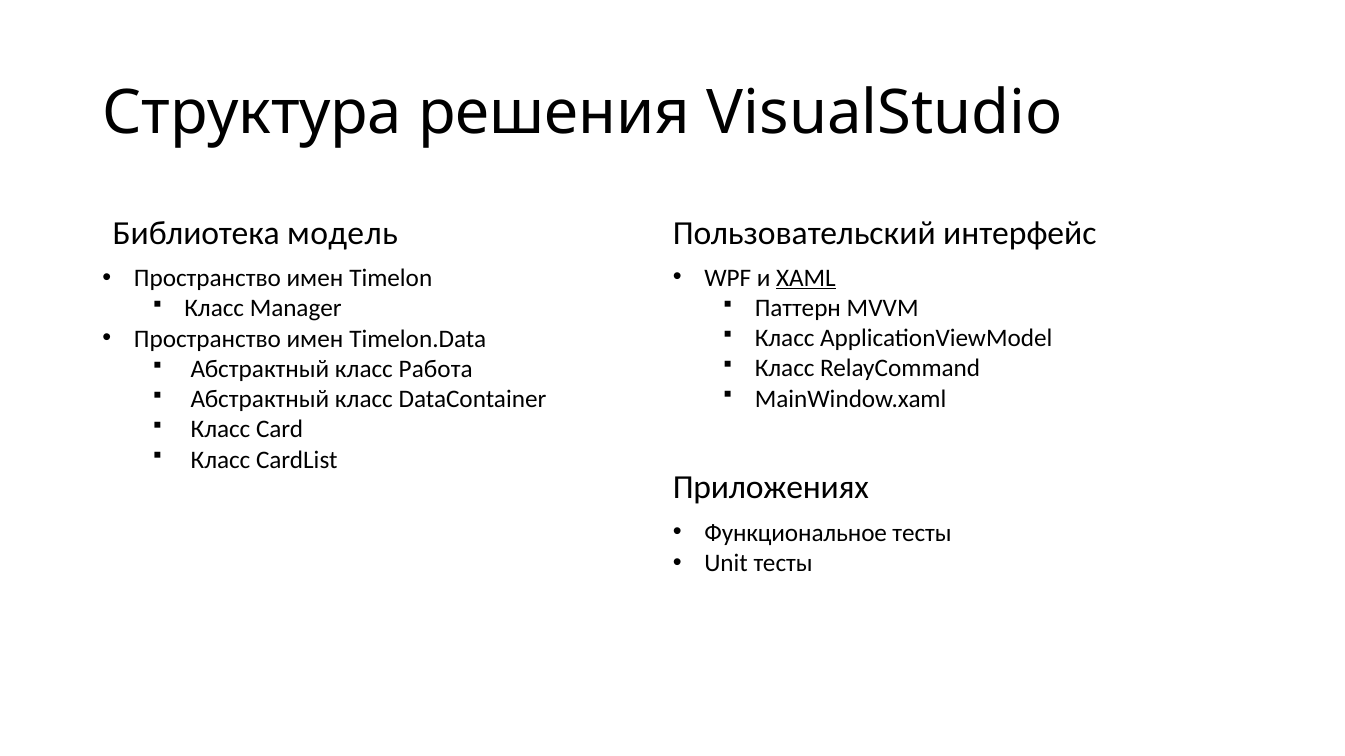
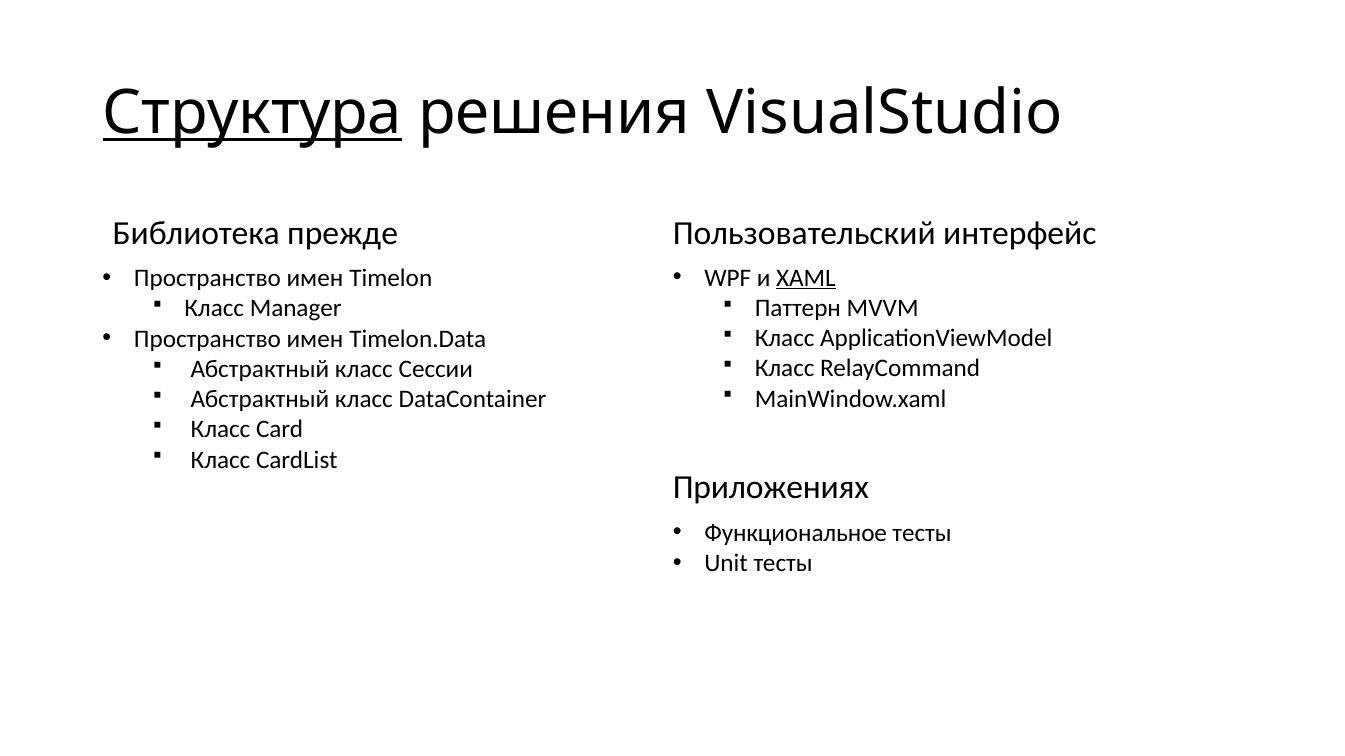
Структура underline: none -> present
модель: модель -> прежде
Работа: Работа -> Сессии
